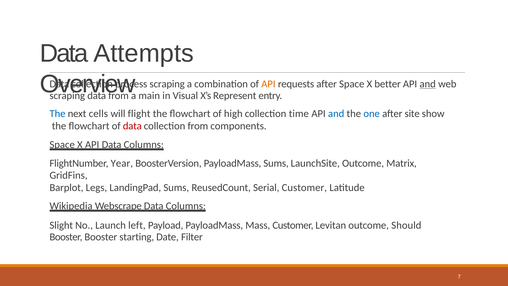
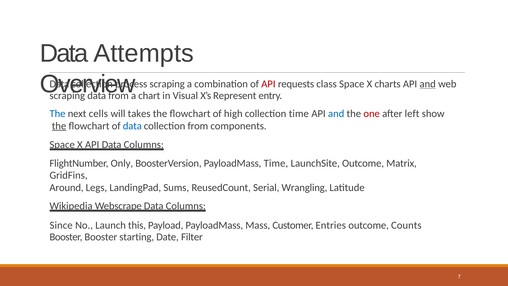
API at (268, 84) colour: orange -> red
requests after: after -> class
better: better -> charts
main: main -> chart
flight: flight -> takes
one colour: blue -> red
site: site -> left
the at (59, 126) underline: none -> present
data at (132, 126) colour: red -> blue
Year: Year -> Only
PayloadMass Sums: Sums -> Time
Barplot: Barplot -> Around
Serial Customer: Customer -> Wrangling
Slight: Slight -> Since
left: left -> this
Levitan: Levitan -> Entries
Should: Should -> Counts
